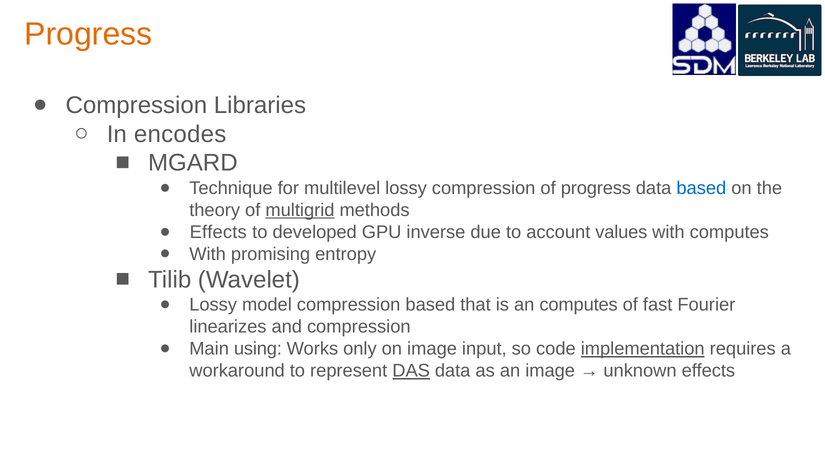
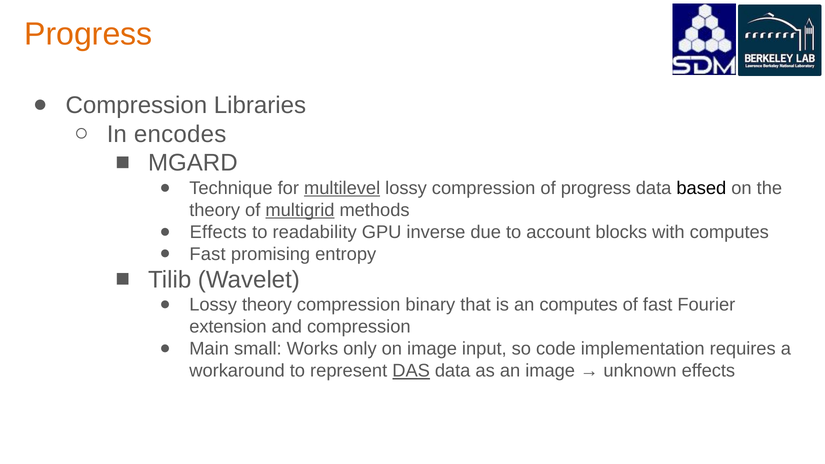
multilevel underline: none -> present
based at (701, 188) colour: blue -> black
developed: developed -> readability
values: values -> blocks
With at (208, 254): With -> Fast
Lossy model: model -> theory
compression based: based -> binary
linearizes: linearizes -> extension
using: using -> small
implementation underline: present -> none
